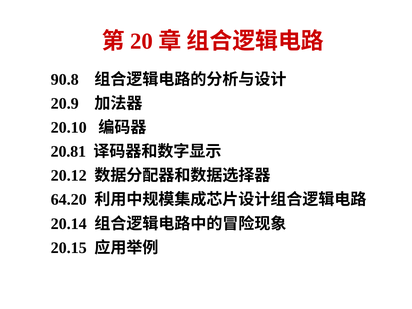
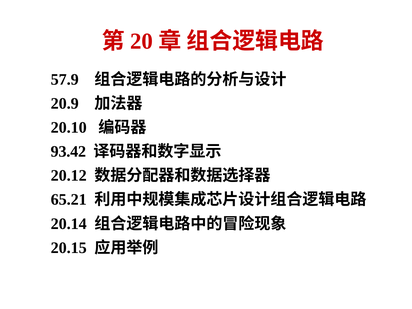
90.8: 90.8 -> 57.9
20.81: 20.81 -> 93.42
64.20: 64.20 -> 65.21
